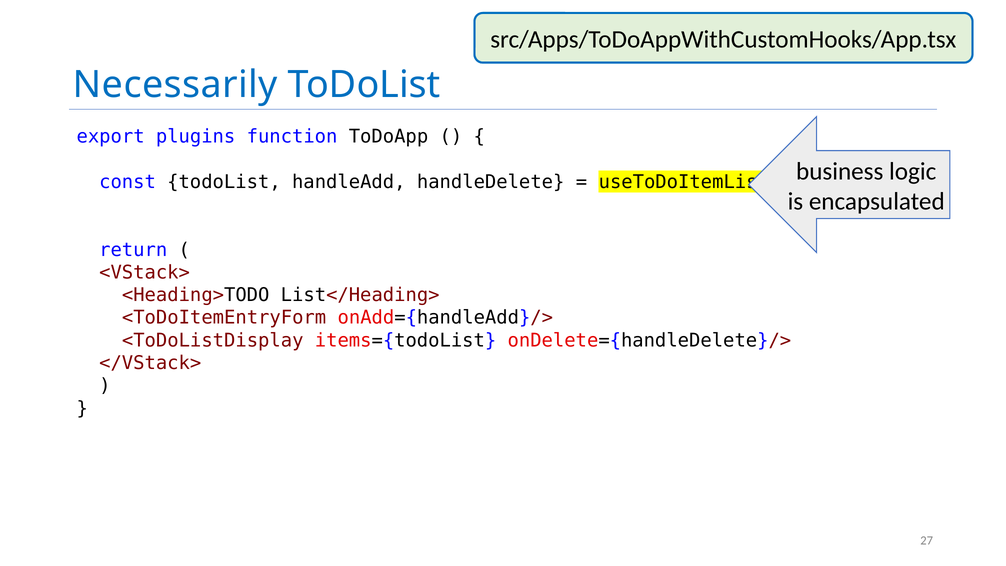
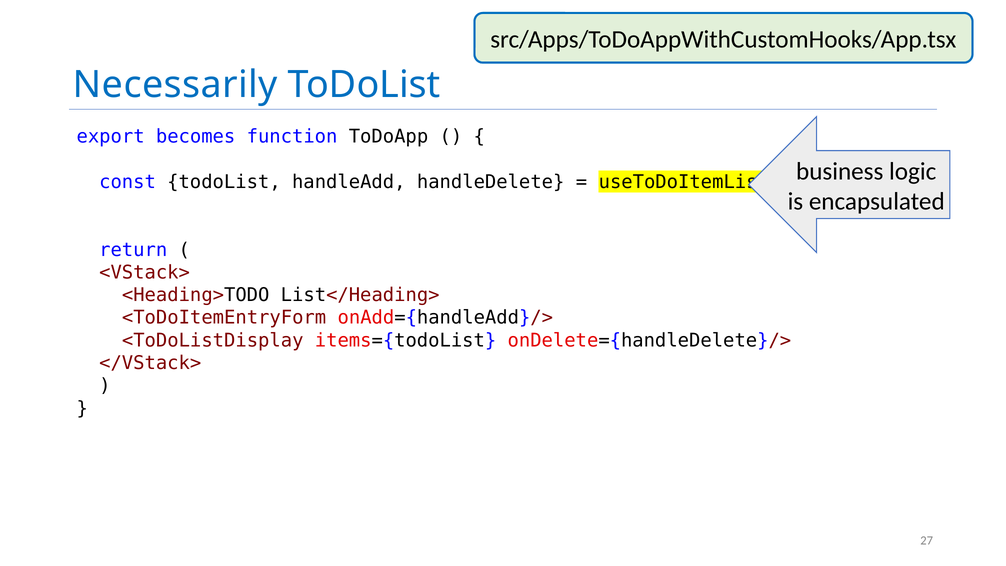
plugins: plugins -> becomes
